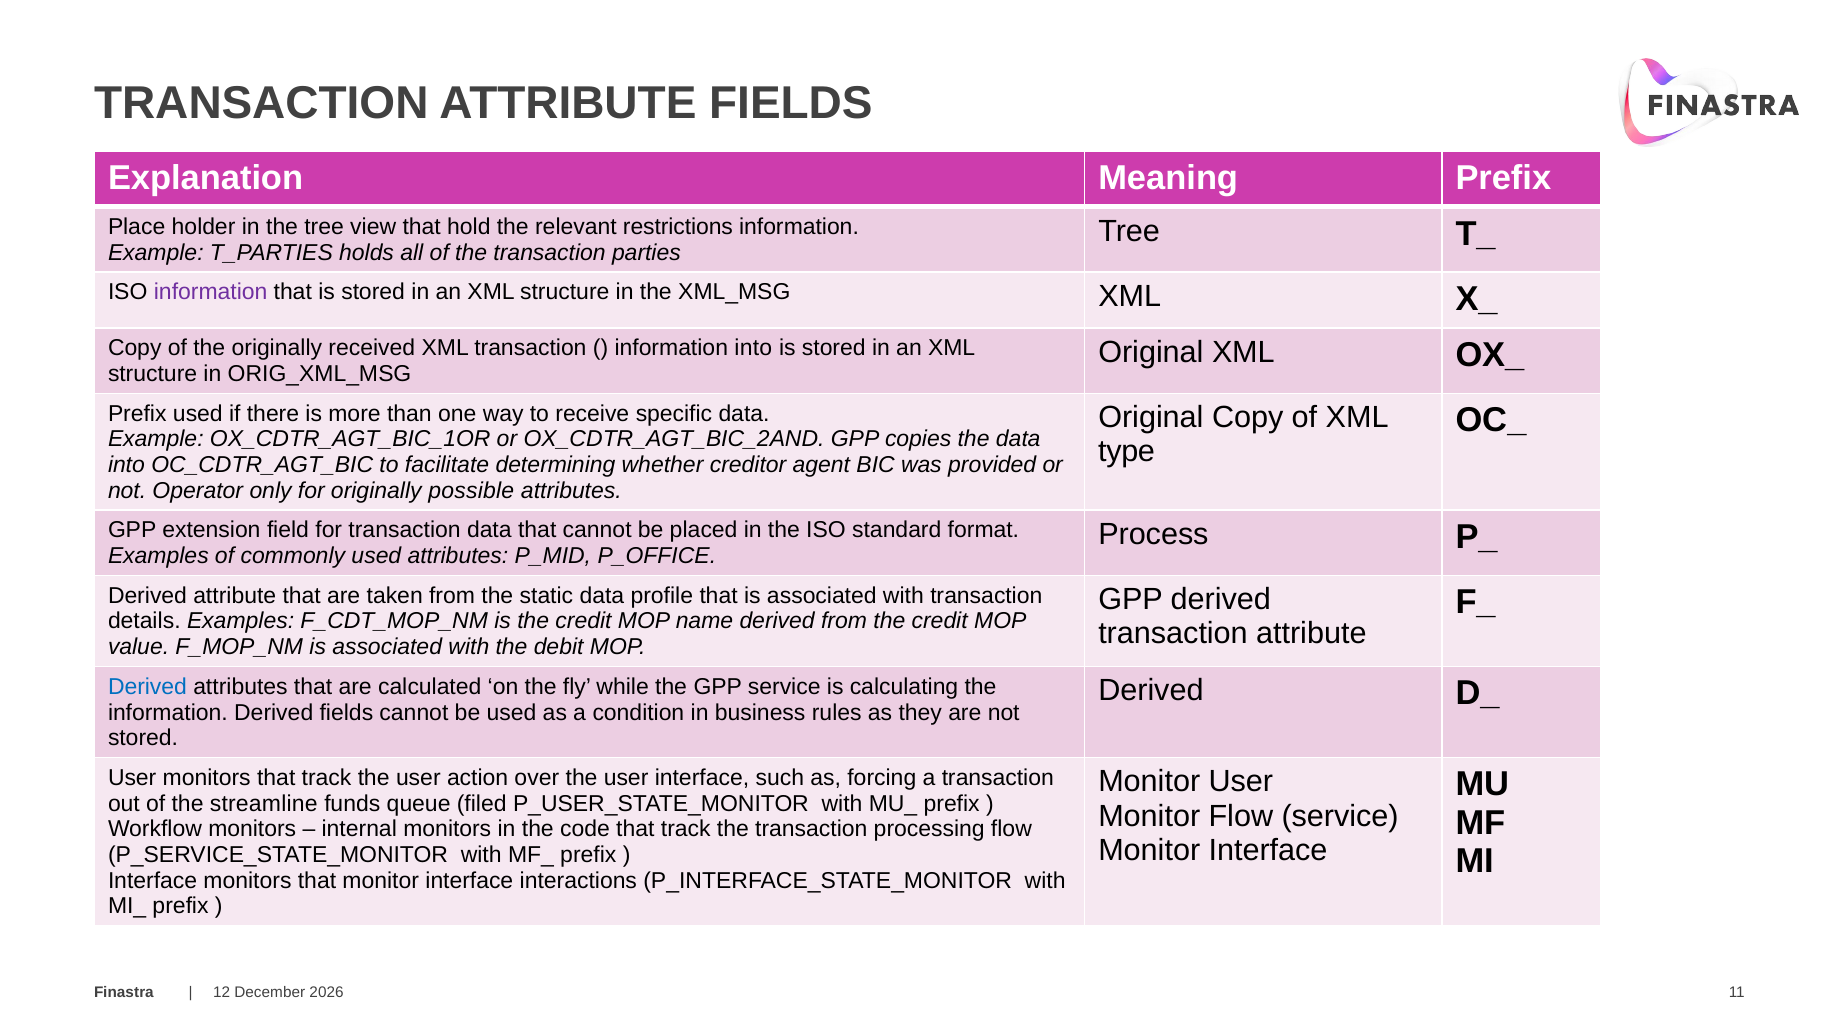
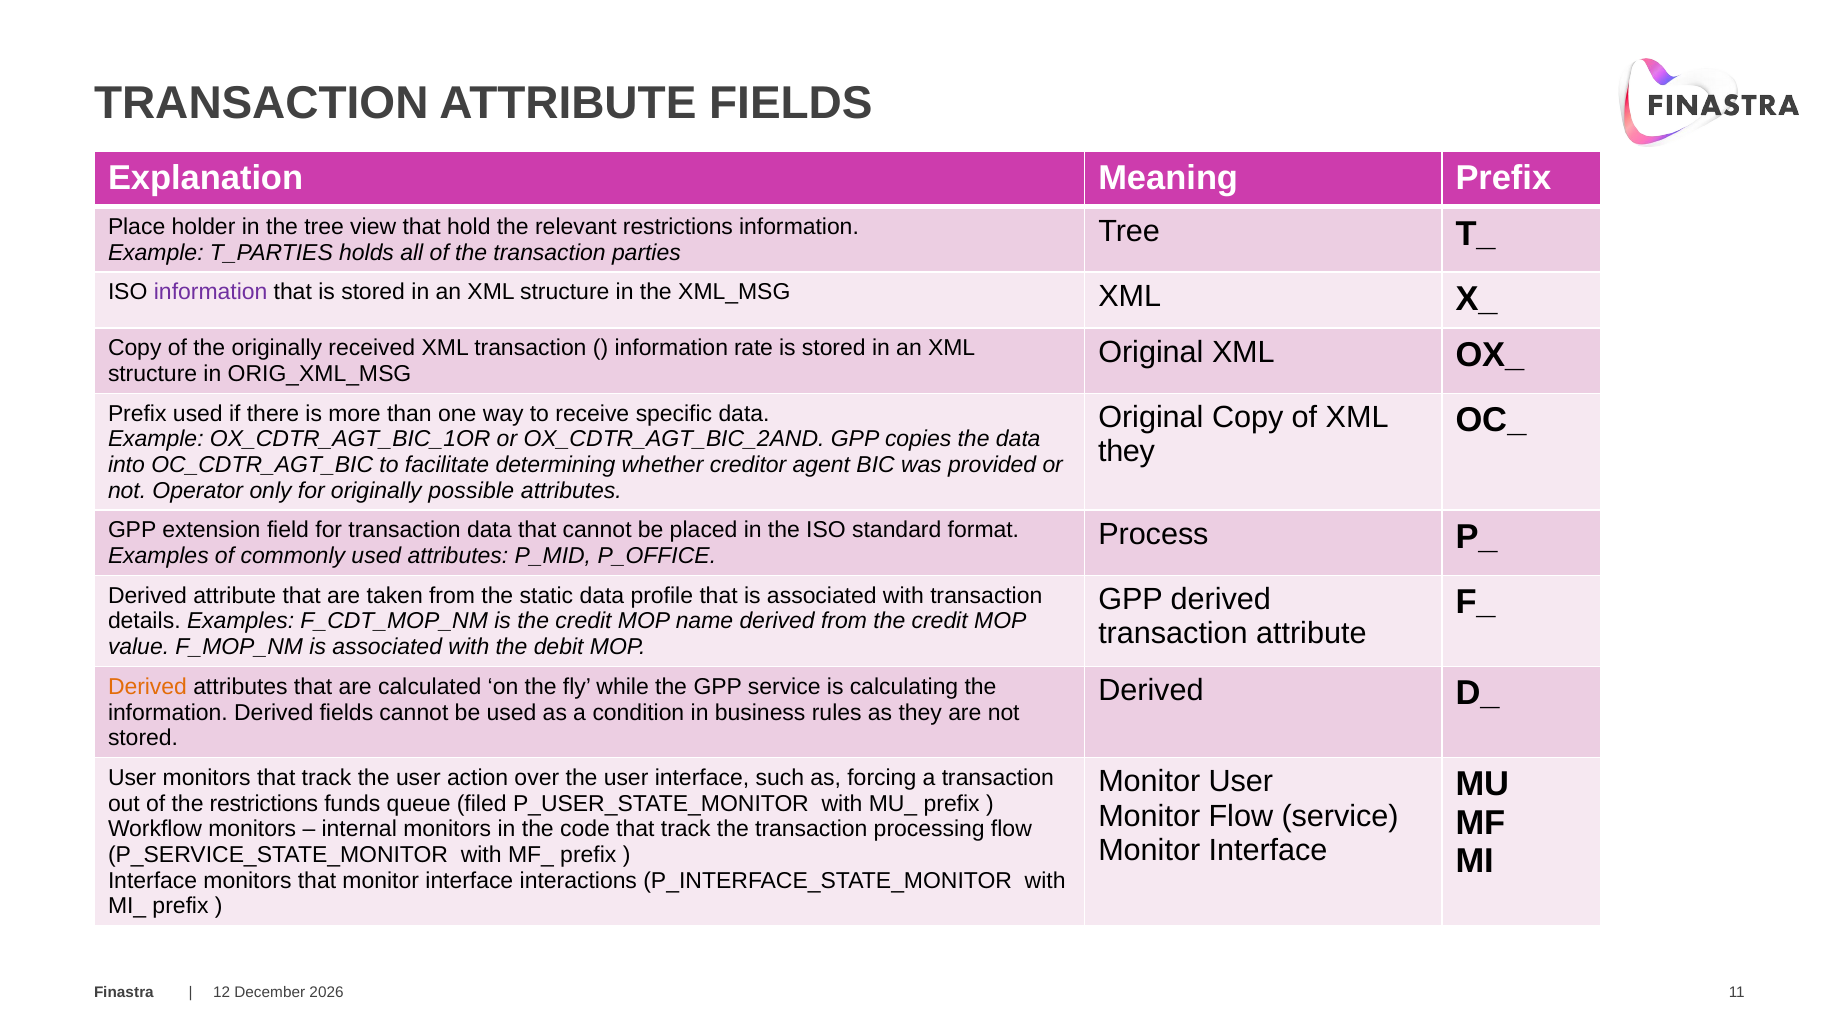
information into: into -> rate
type at (1127, 452): type -> they
Derived at (147, 687) colour: blue -> orange
the streamline: streamline -> restrictions
